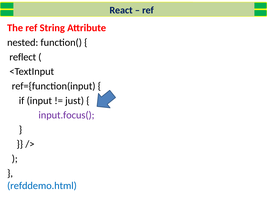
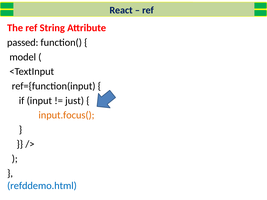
nested: nested -> passed
reflect: reflect -> model
input.focus( colour: purple -> orange
